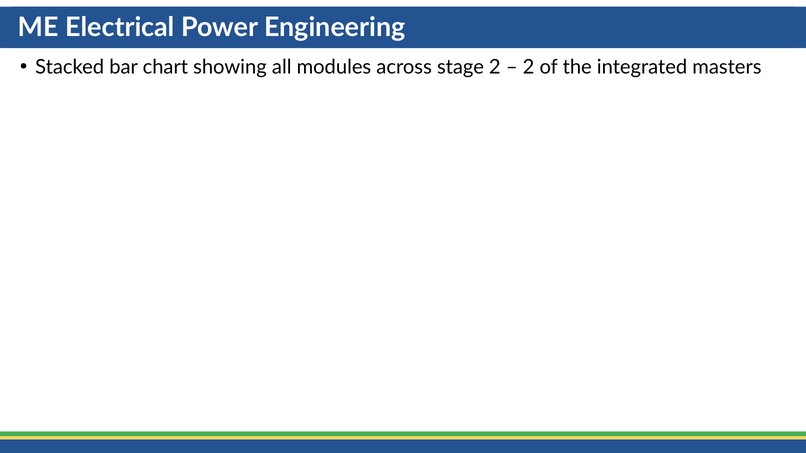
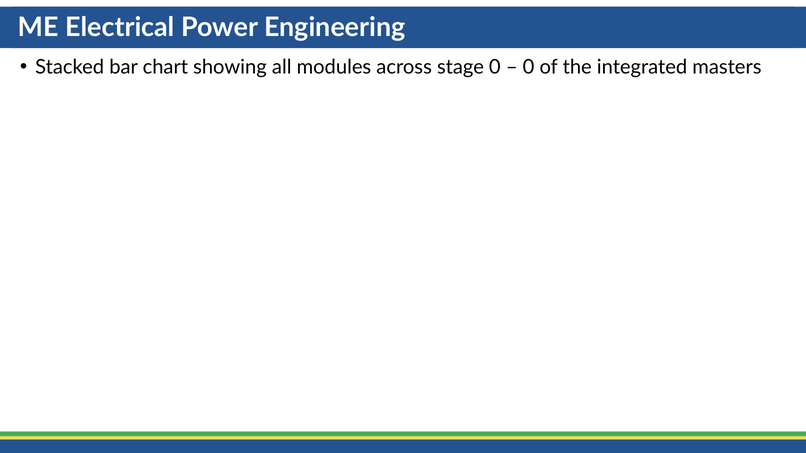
stage 2: 2 -> 0
2 at (529, 67): 2 -> 0
